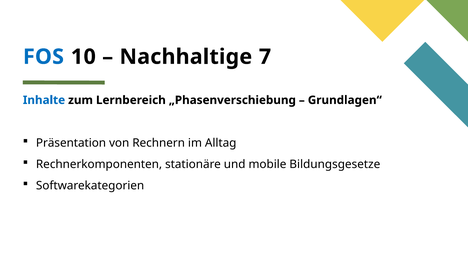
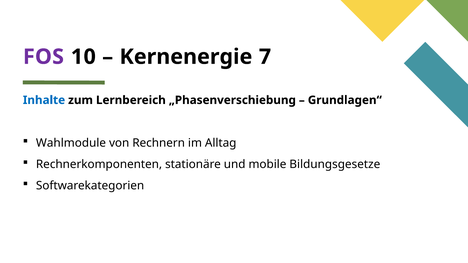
FOS colour: blue -> purple
Nachhaltige: Nachhaltige -> Kernenergie
Präsentation: Präsentation -> Wahlmodule
